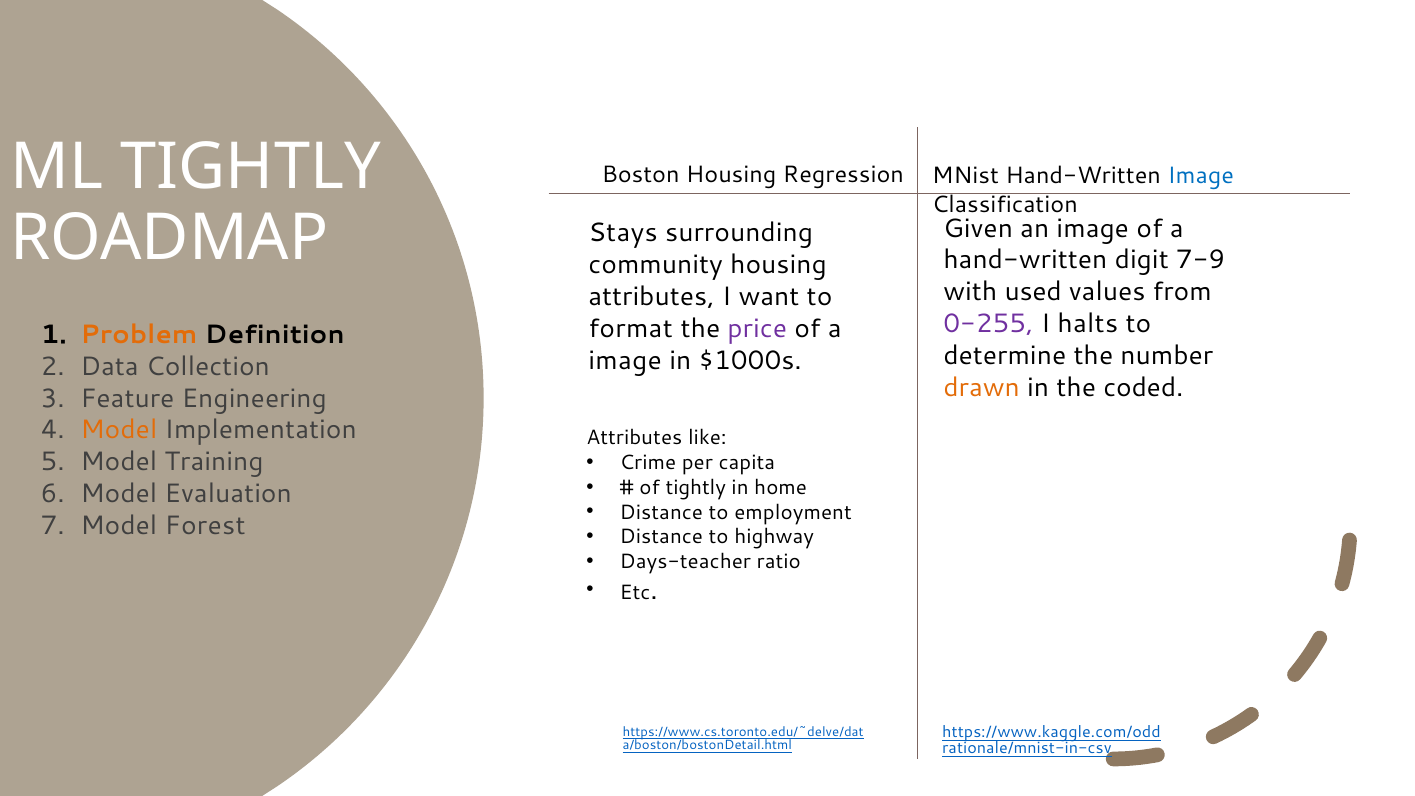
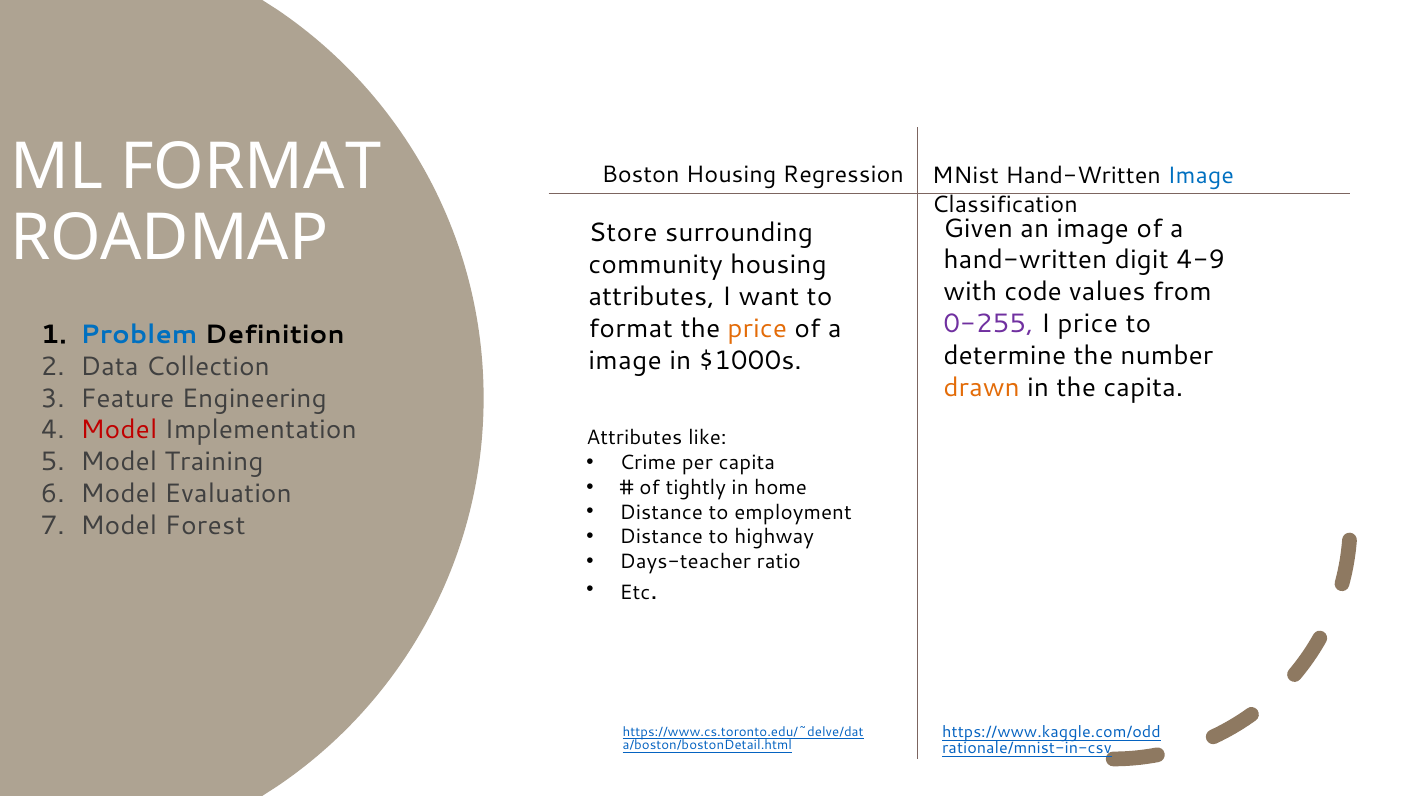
ML TIGHTLY: TIGHTLY -> FORMAT
Stays: Stays -> Store
7-9: 7-9 -> 4-9
used: used -> code
I halts: halts -> price
price at (757, 329) colour: purple -> orange
Problem colour: orange -> blue
the coded: coded -> capita
Model at (119, 430) colour: orange -> red
